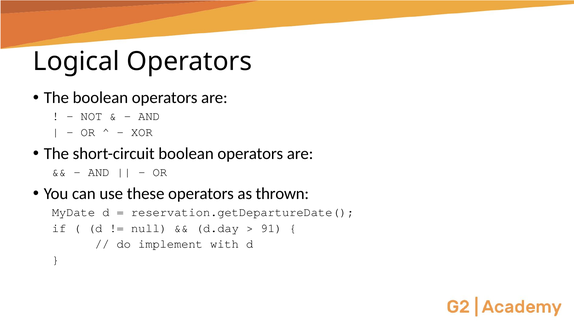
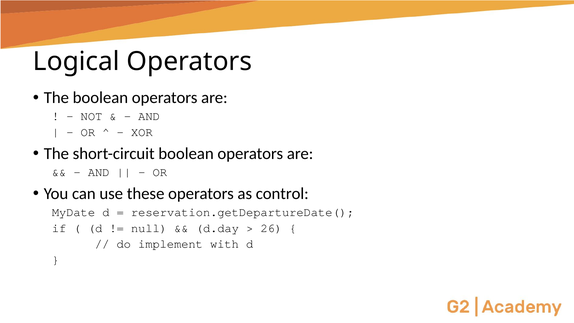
thrown: thrown -> control
91: 91 -> 26
